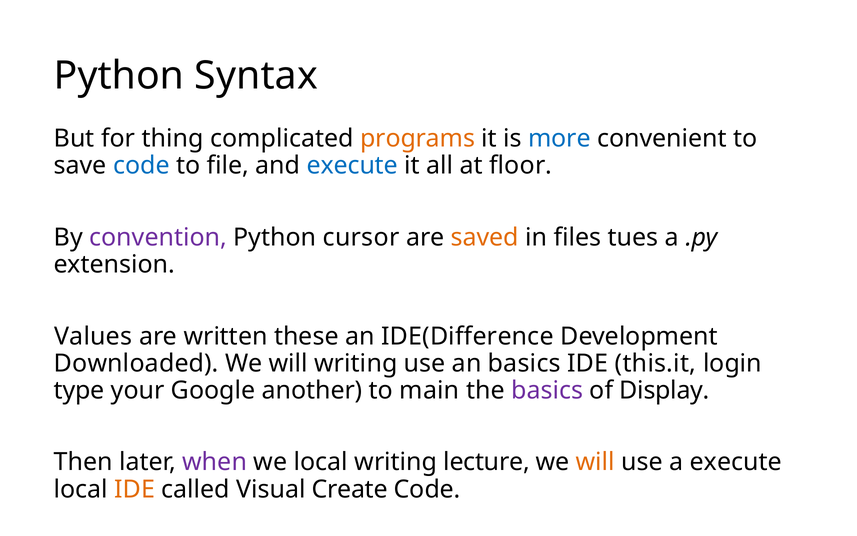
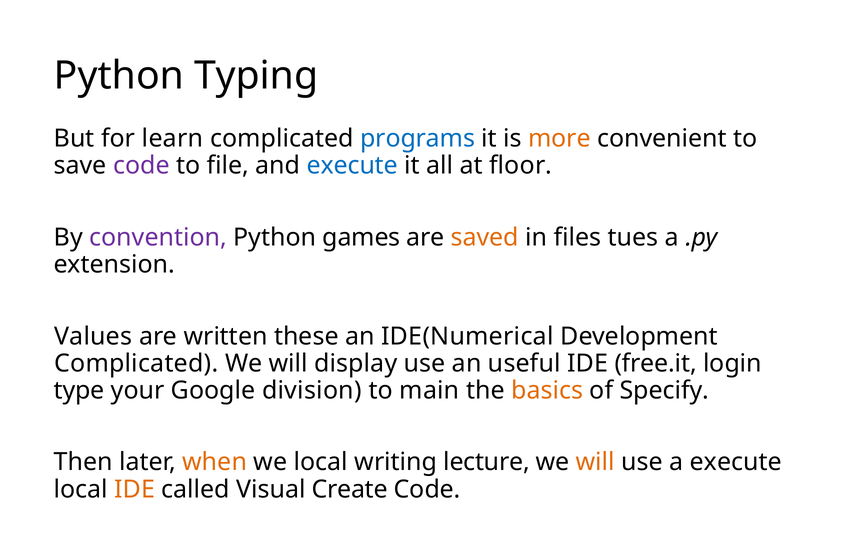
Syntax: Syntax -> Typing
thing: thing -> learn
programs colour: orange -> blue
more colour: blue -> orange
code at (141, 165) colour: blue -> purple
cursor: cursor -> games
IDE(Difference: IDE(Difference -> IDE(Numerical
Downloaded at (136, 363): Downloaded -> Complicated
will writing: writing -> display
an basics: basics -> useful
this.it: this.it -> free.it
another: another -> division
basics at (547, 390) colour: purple -> orange
Display: Display -> Specify
when colour: purple -> orange
